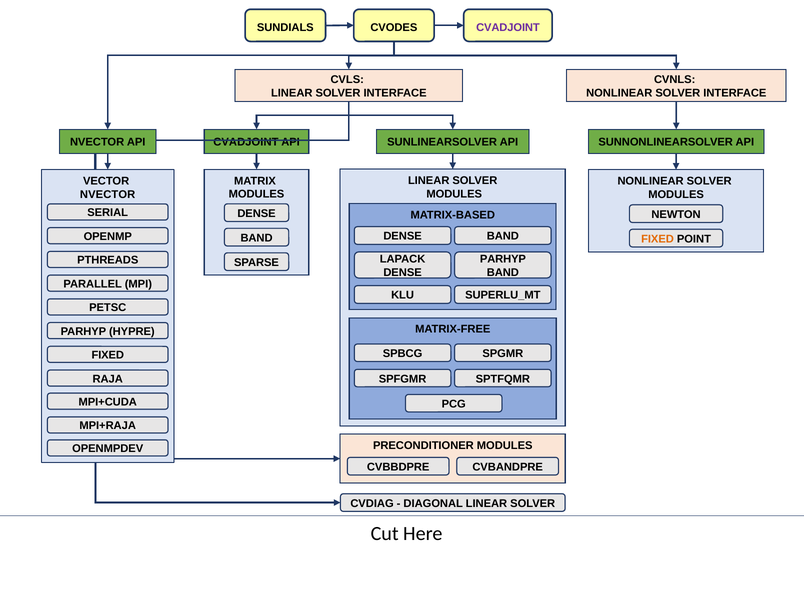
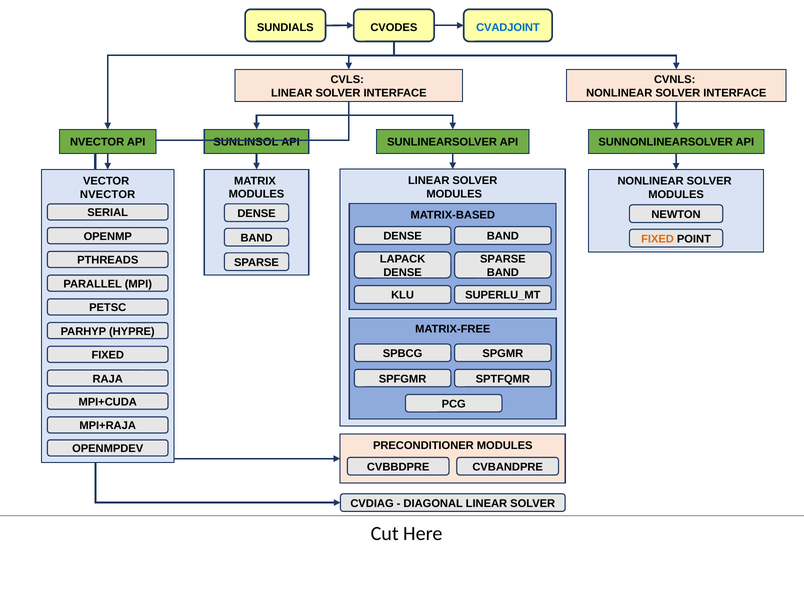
CVADJOINT at (508, 27) colour: purple -> blue
CVADJOINT at (246, 142): CVADJOINT -> SUNLINSOL
PARHYP at (503, 259): PARHYP -> SPARSE
